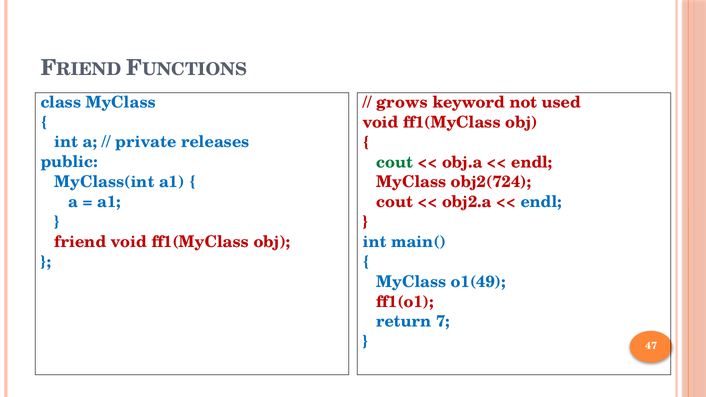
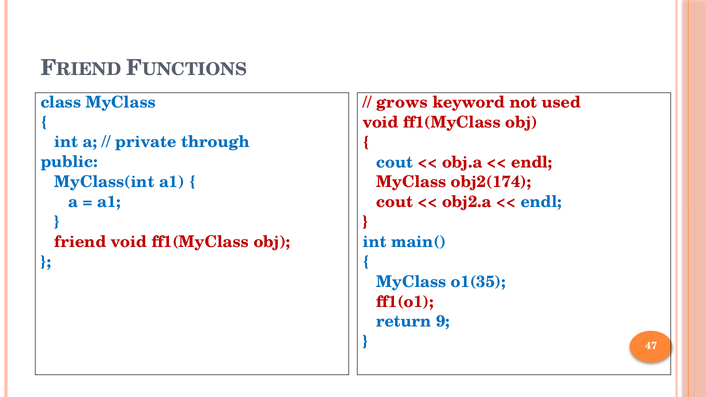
releases: releases -> through
cout at (395, 162) colour: green -> blue
obj2(724: obj2(724 -> obj2(174
o1(49: o1(49 -> o1(35
7: 7 -> 9
